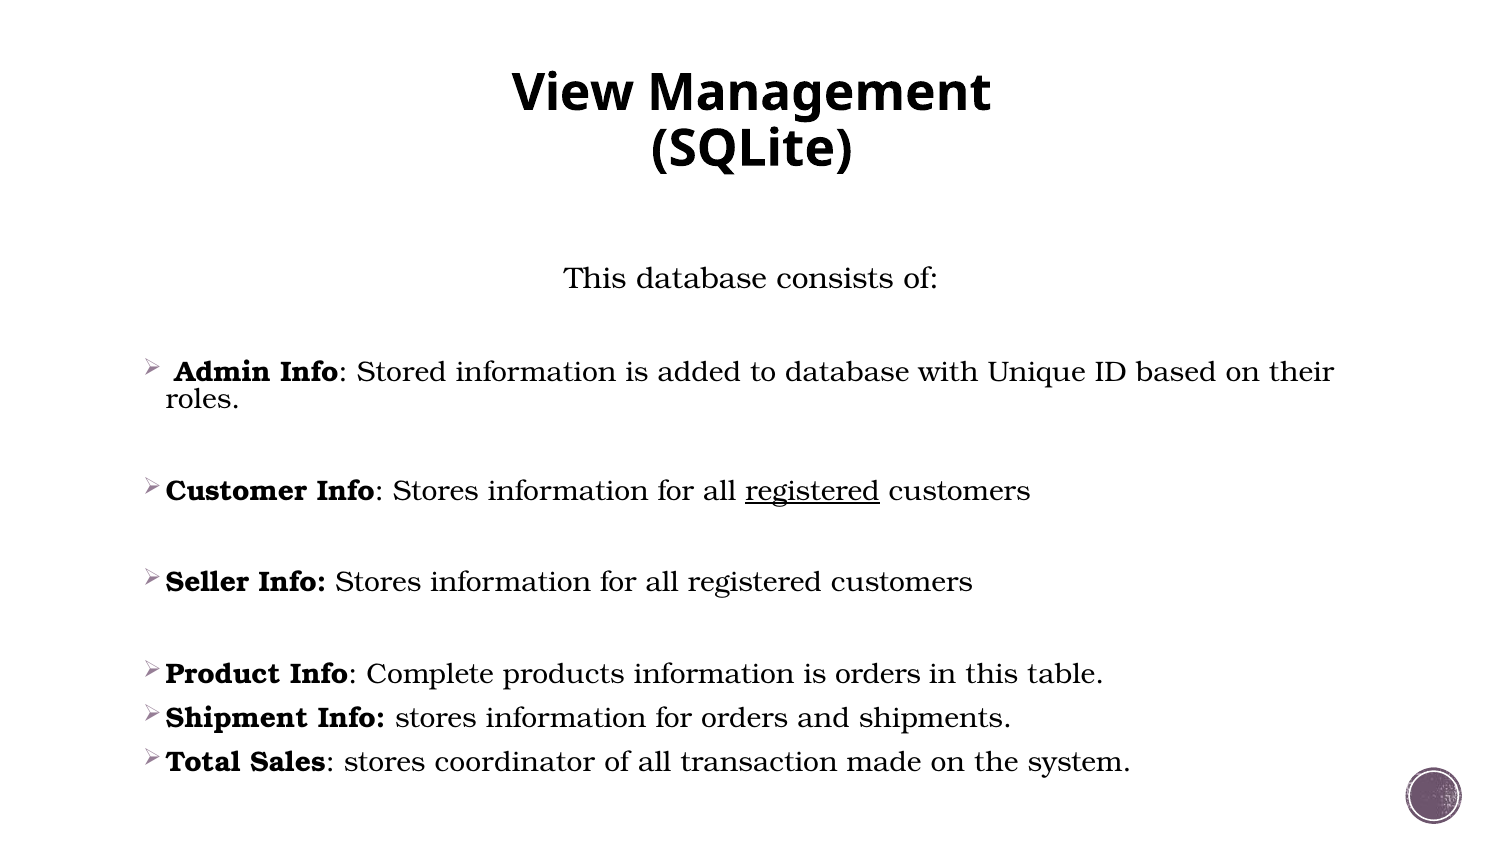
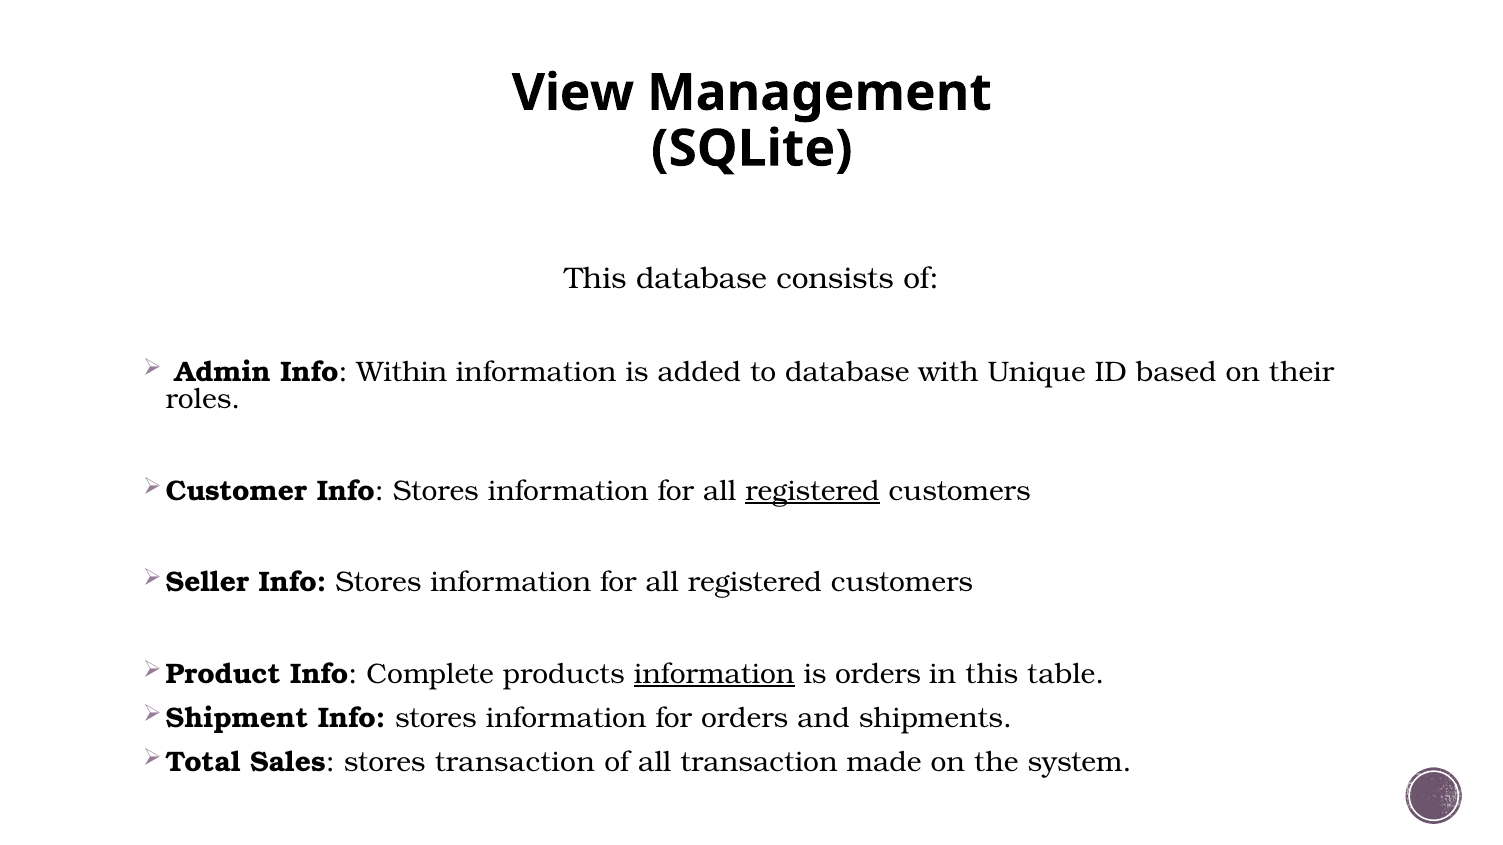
Stored: Stored -> Within
information at (714, 674) underline: none -> present
stores coordinator: coordinator -> transaction
